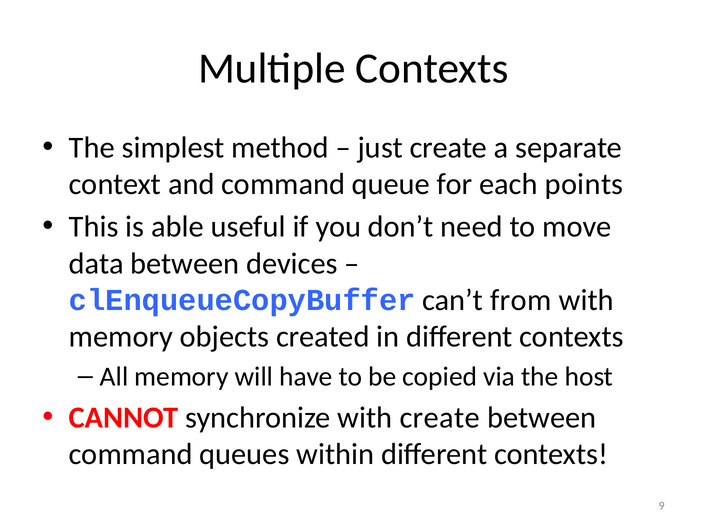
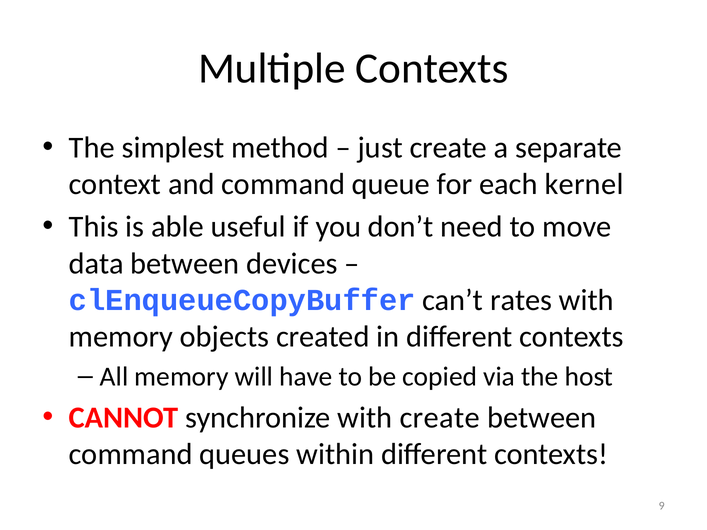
points: points -> kernel
from: from -> rates
